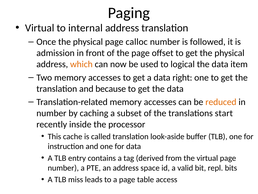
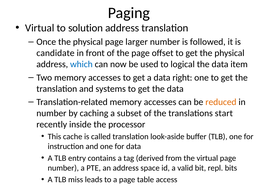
internal: internal -> solution
calloc: calloc -> larger
admission: admission -> candidate
which colour: orange -> blue
because: because -> systems
